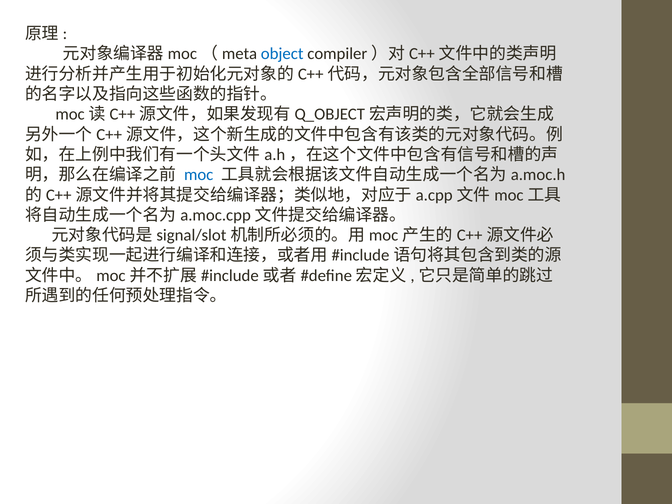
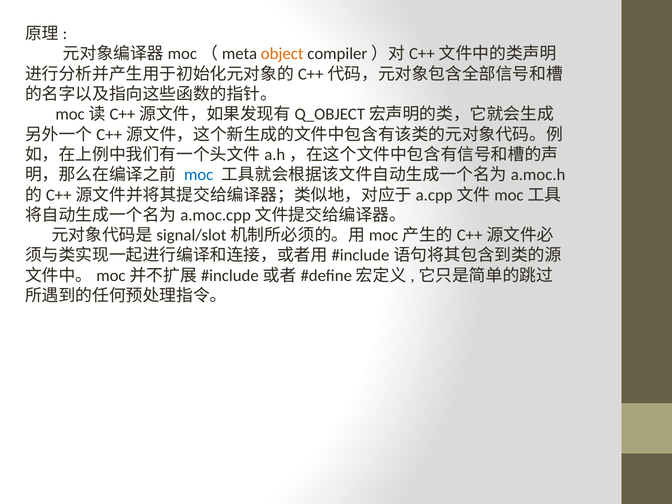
object colour: blue -> orange
